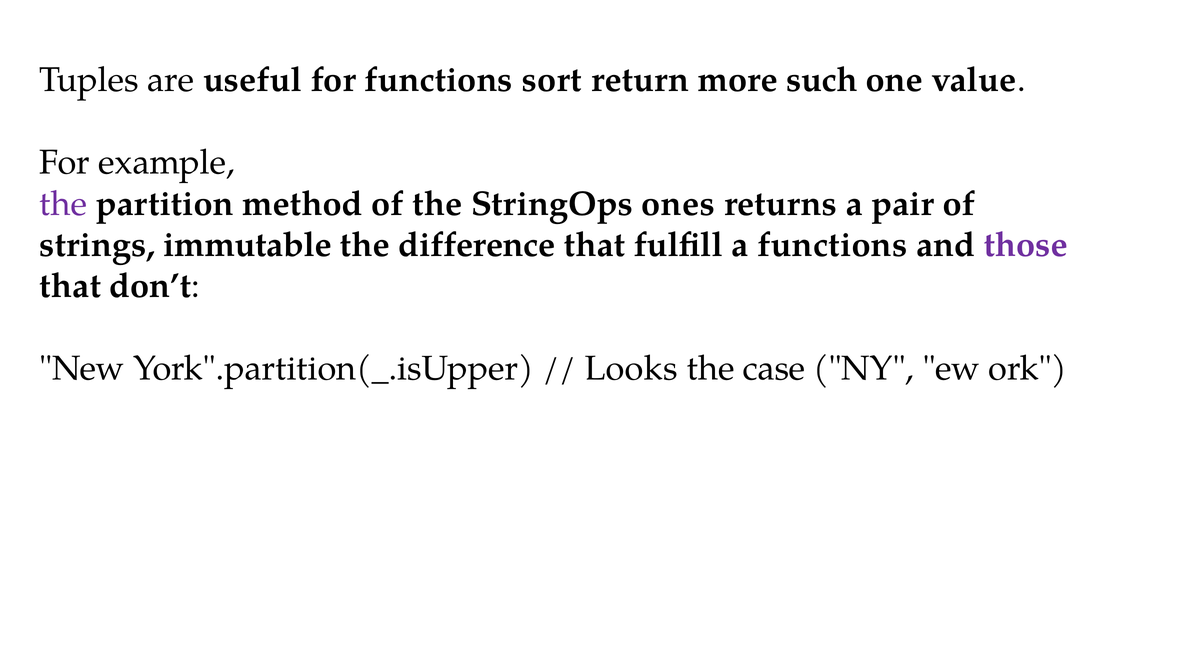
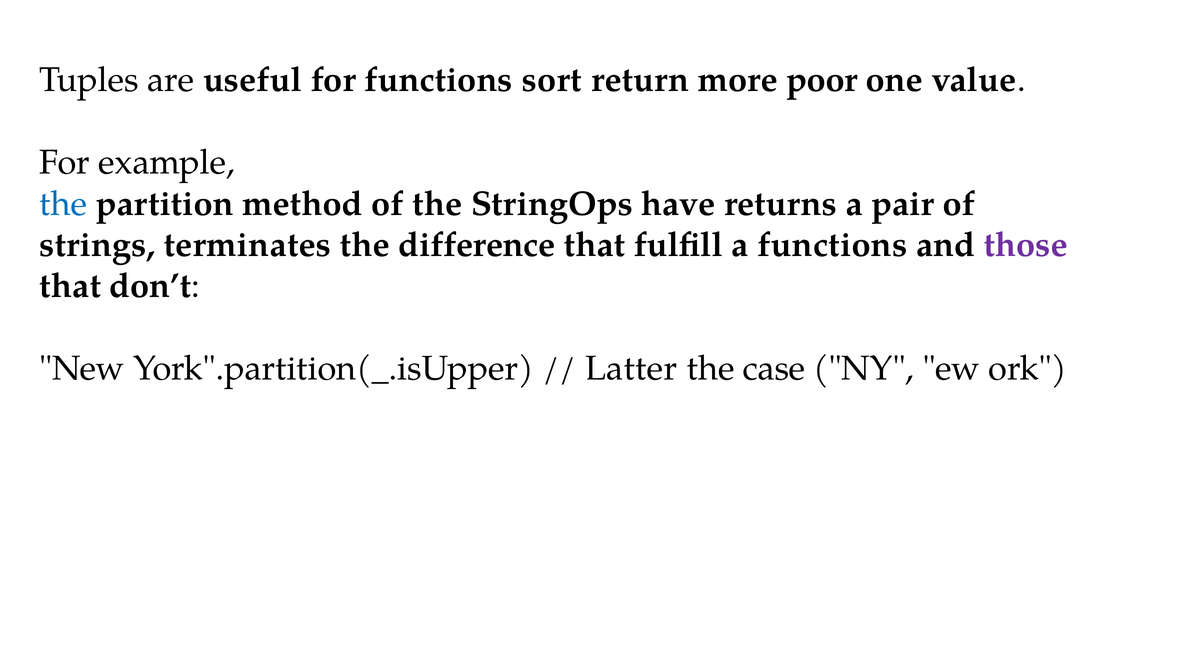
such: such -> poor
the at (63, 204) colour: purple -> blue
ones: ones -> have
immutable: immutable -> terminates
Looks: Looks -> Latter
